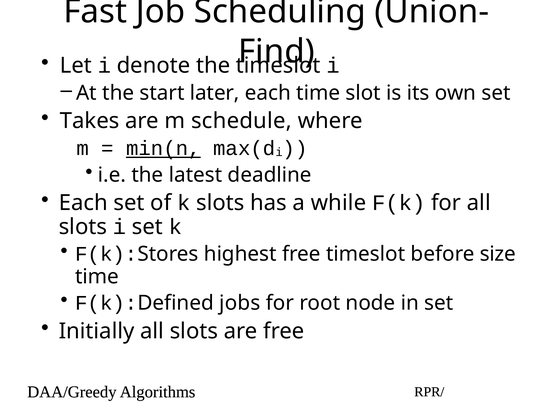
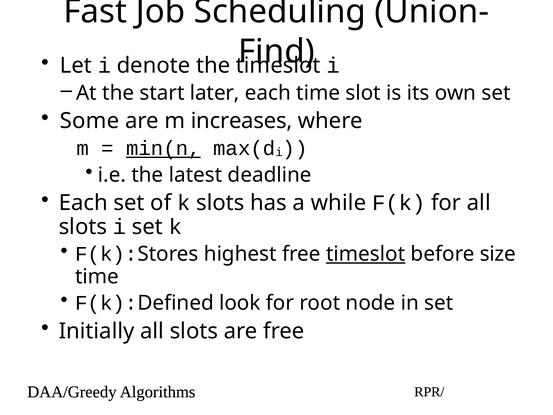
Takes: Takes -> Some
schedule: schedule -> increases
timeslot at (366, 254) underline: none -> present
jobs: jobs -> look
